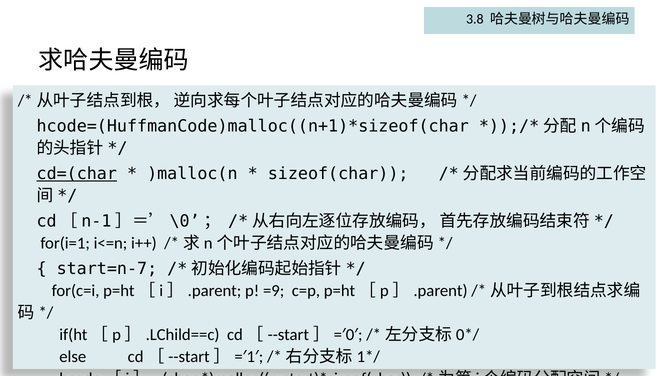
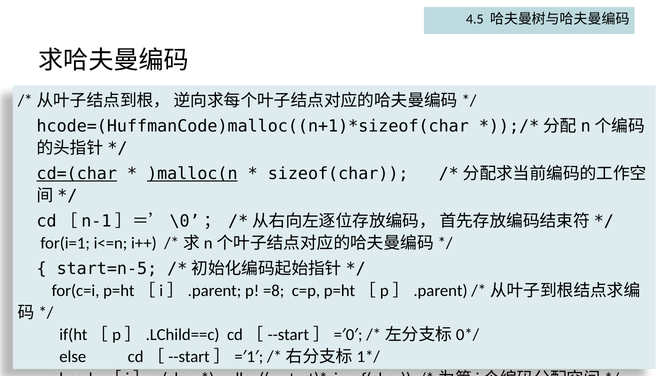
3.8: 3.8 -> 4.5
)malloc(n underline: none -> present
start=n-7: start=n-7 -> start=n-5
=9: =9 -> =8
